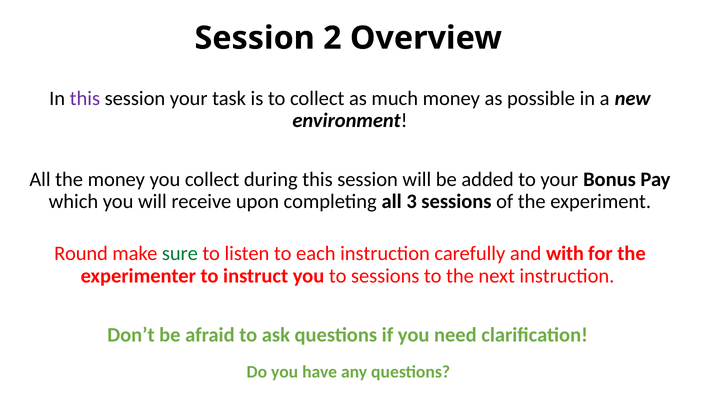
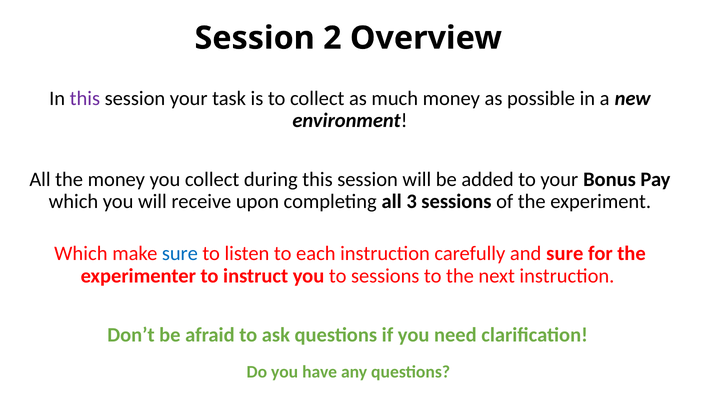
Round at (81, 254): Round -> Which
sure at (180, 254) colour: green -> blue
and with: with -> sure
